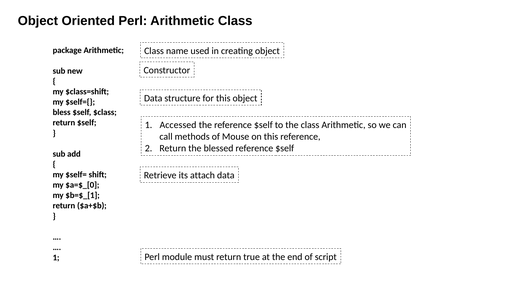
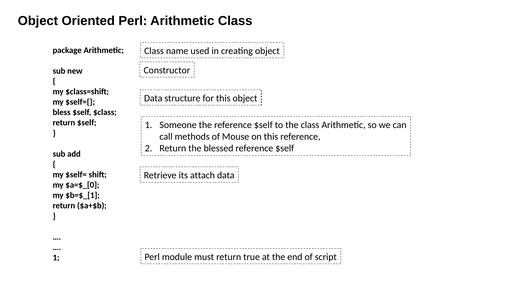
Accessed: Accessed -> Someone
